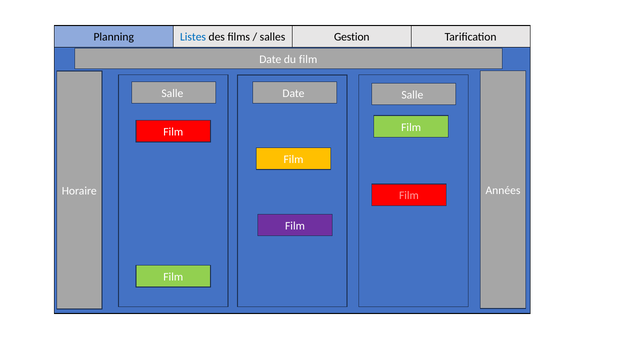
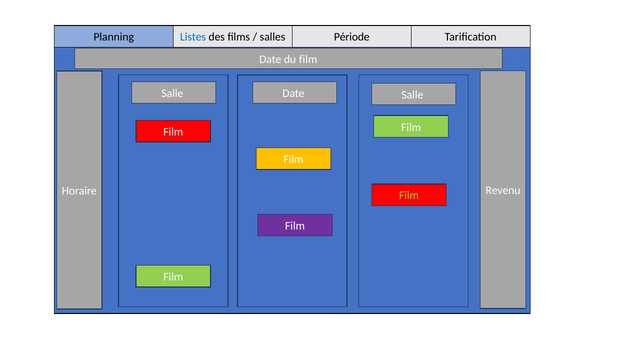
Gestion: Gestion -> Période
Années: Années -> Revenu
Film at (409, 196) colour: pink -> light green
